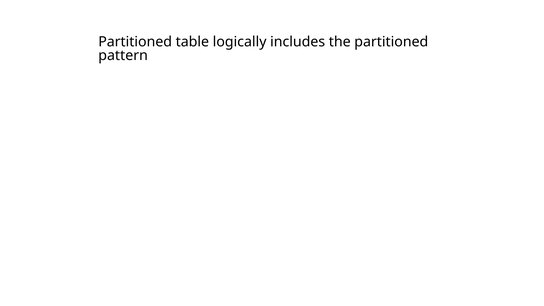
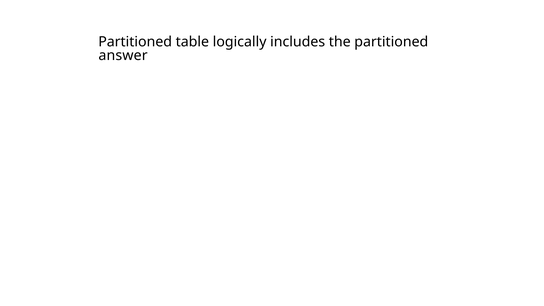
pattern: pattern -> answer
